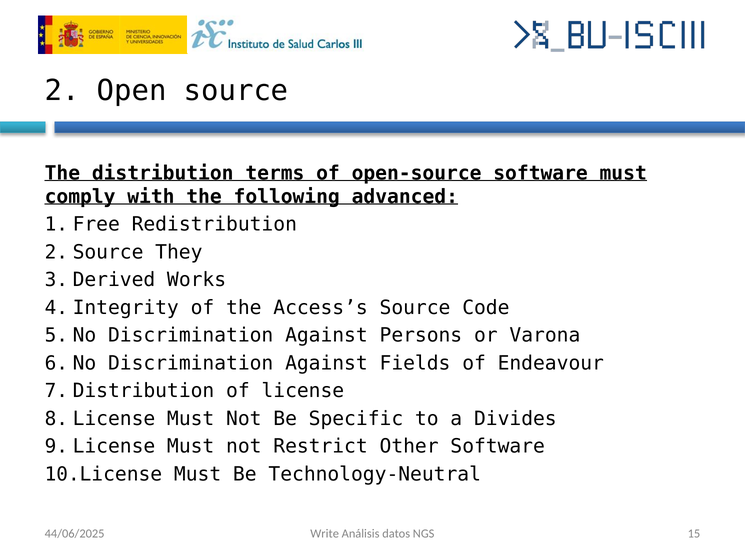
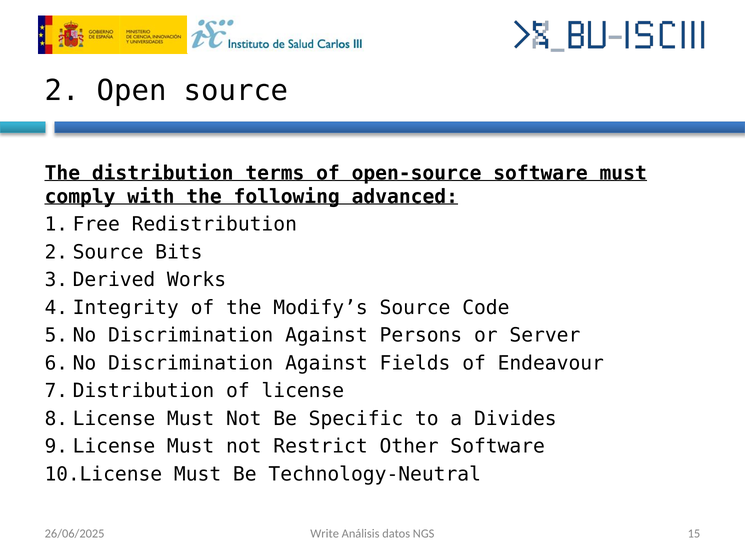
They: They -> Bits
Access’s: Access’s -> Modify’s
Varona: Varona -> Server
44/06/2025: 44/06/2025 -> 26/06/2025
